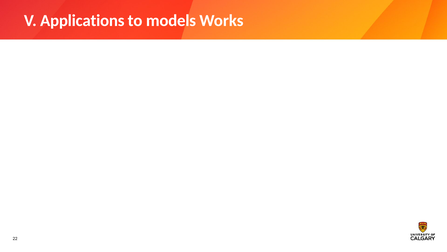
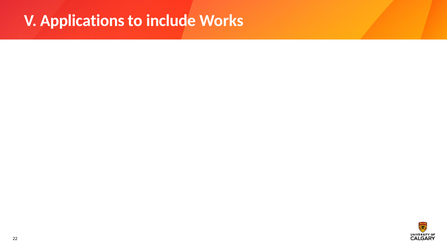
models: models -> include
